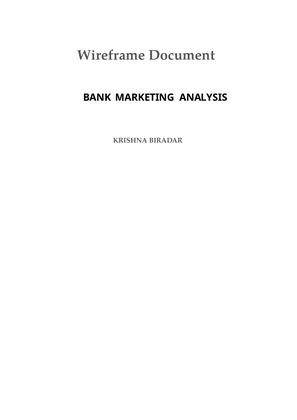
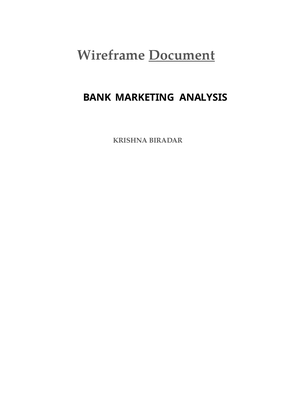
Document underline: none -> present
